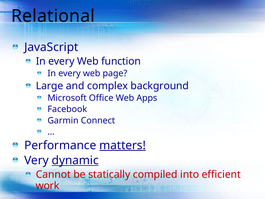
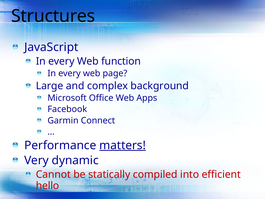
Relational: Relational -> Structures
dynamic underline: present -> none
work: work -> hello
